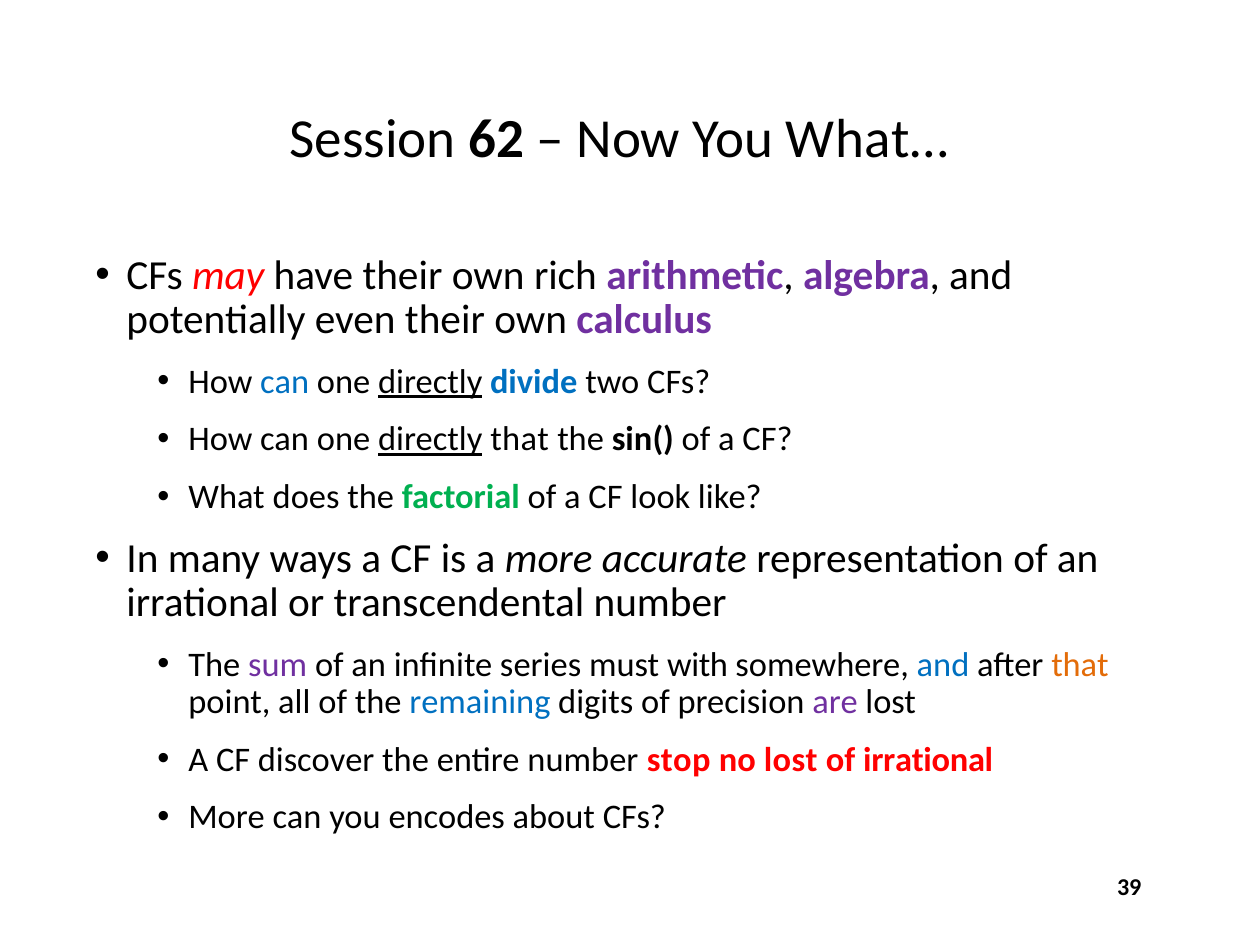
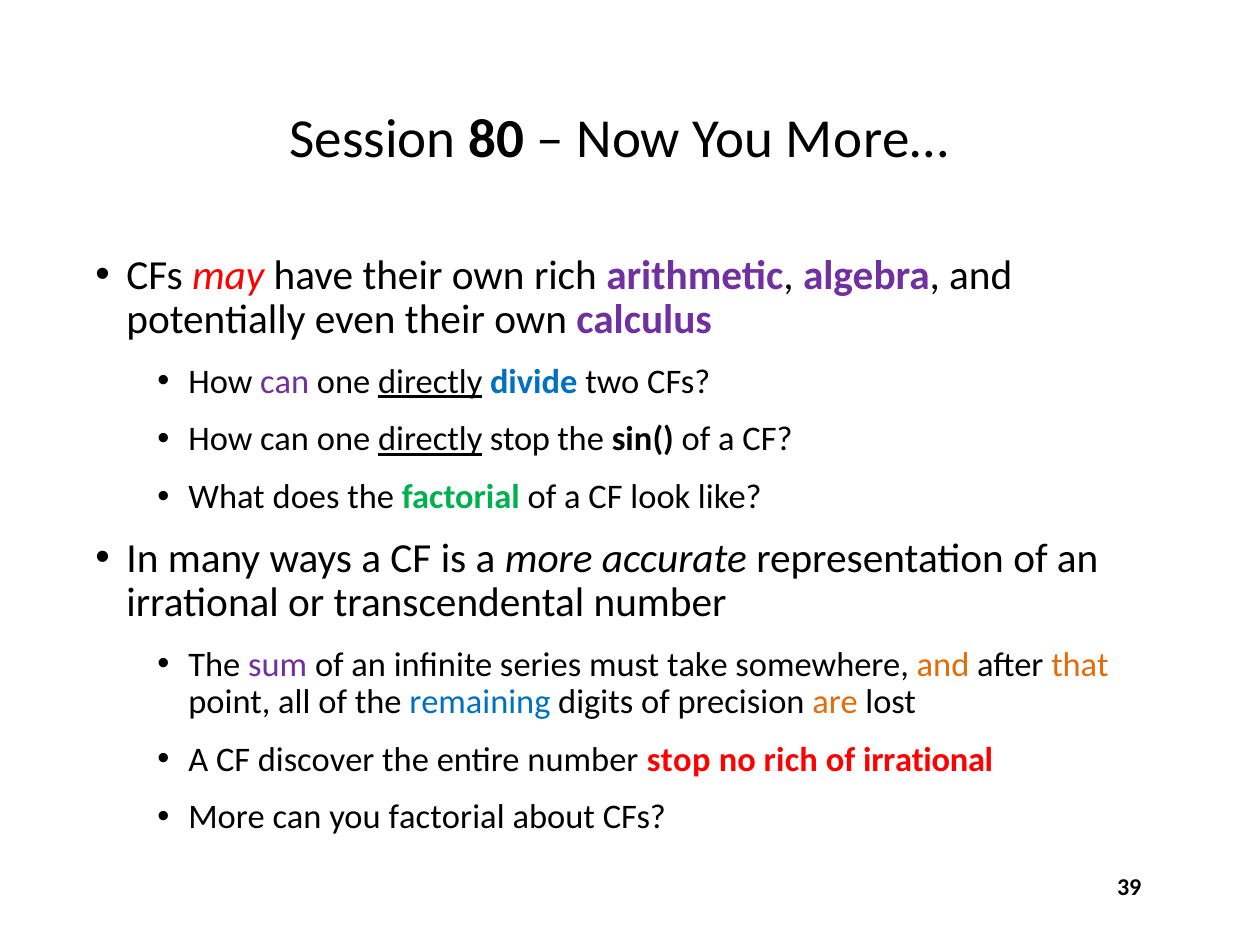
62: 62 -> 80
What…: What… -> More…
can at (285, 382) colour: blue -> purple
directly that: that -> stop
with: with -> take
and at (943, 665) colour: blue -> orange
are colour: purple -> orange
no lost: lost -> rich
you encodes: encodes -> factorial
